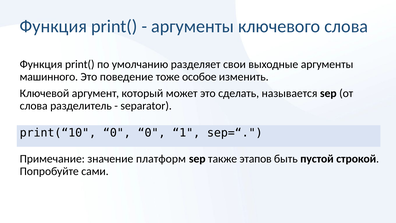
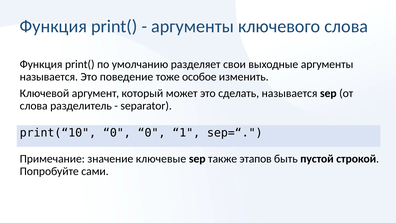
машинного at (49, 77): машинного -> называется
платформ: платформ -> ключевые
